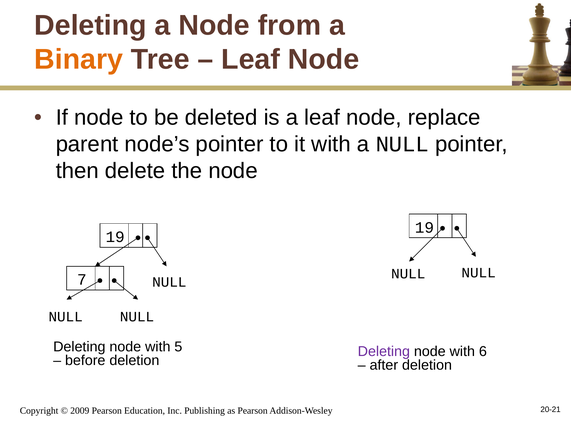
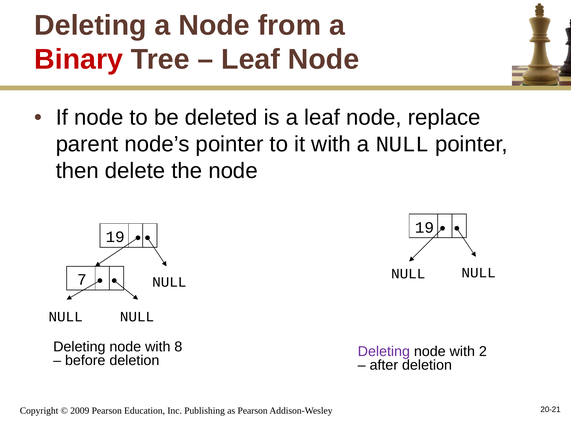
Binary colour: orange -> red
5: 5 -> 8
6: 6 -> 2
